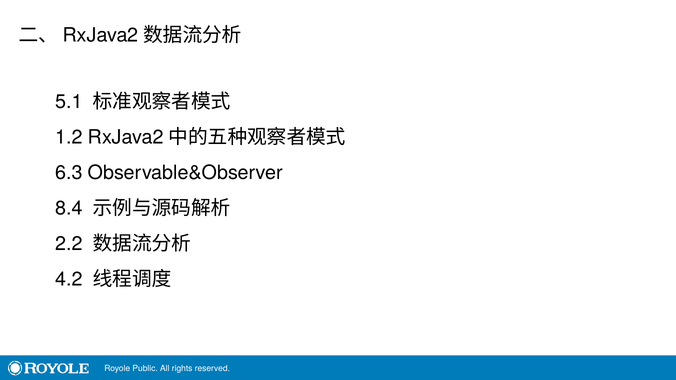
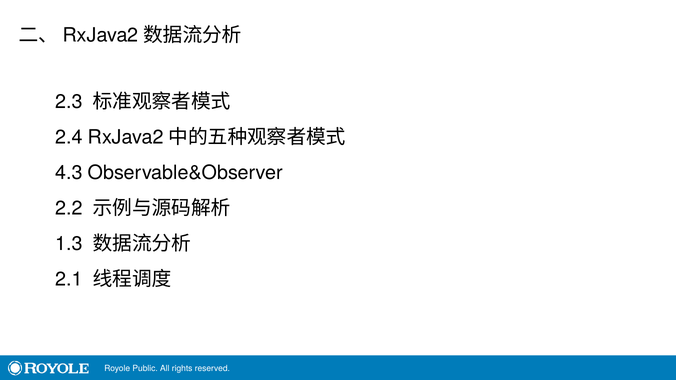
5.1: 5.1 -> 2.3
1.2: 1.2 -> 2.4
6.3: 6.3 -> 4.3
8.4: 8.4 -> 2.2
2.2: 2.2 -> 1.3
4.2: 4.2 -> 2.1
